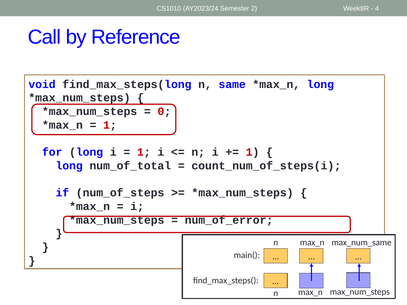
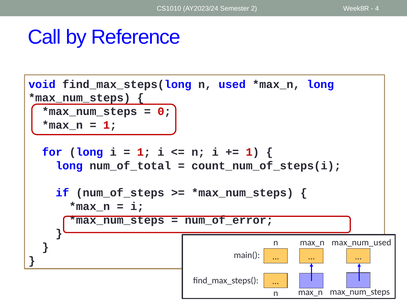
same: same -> used
max_num_same: max_num_same -> max_num_used
